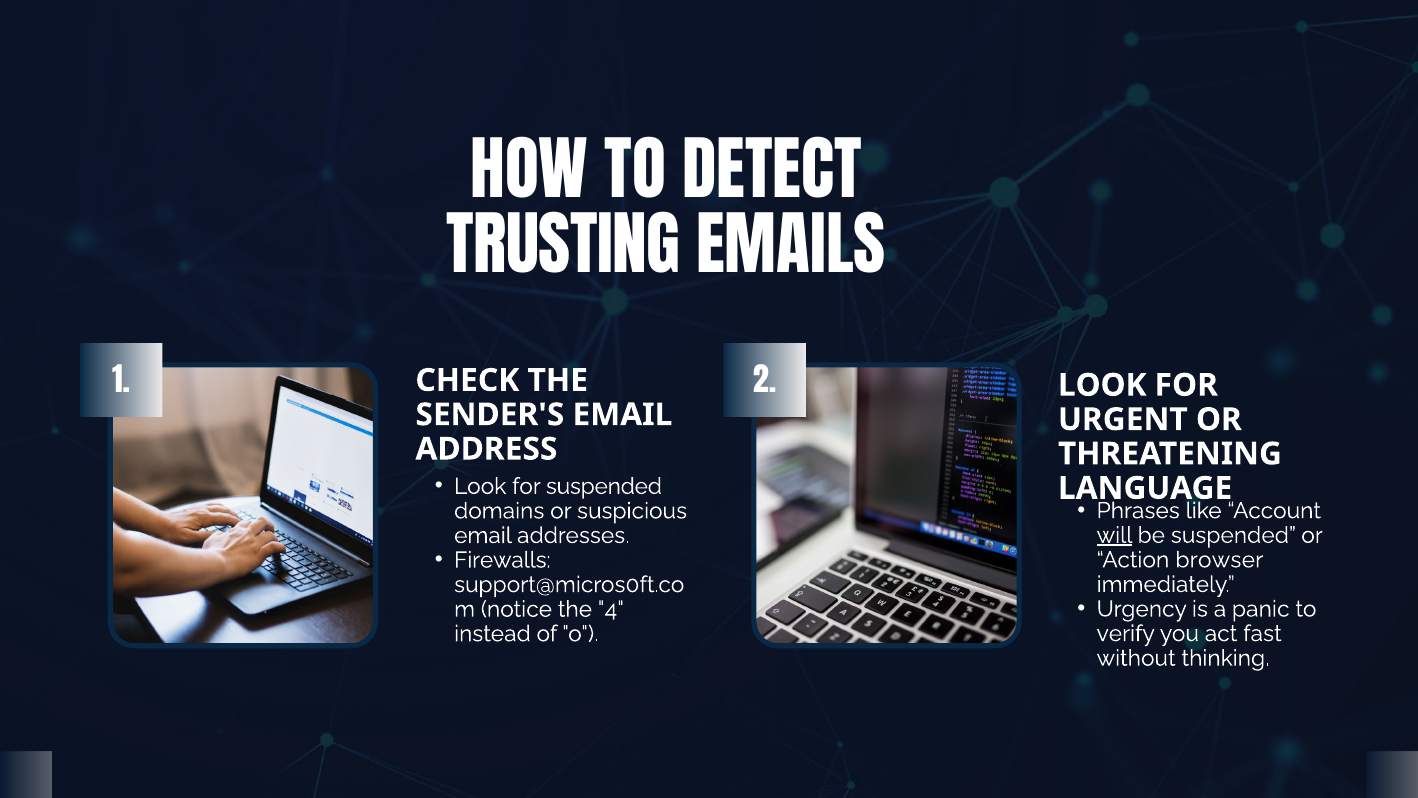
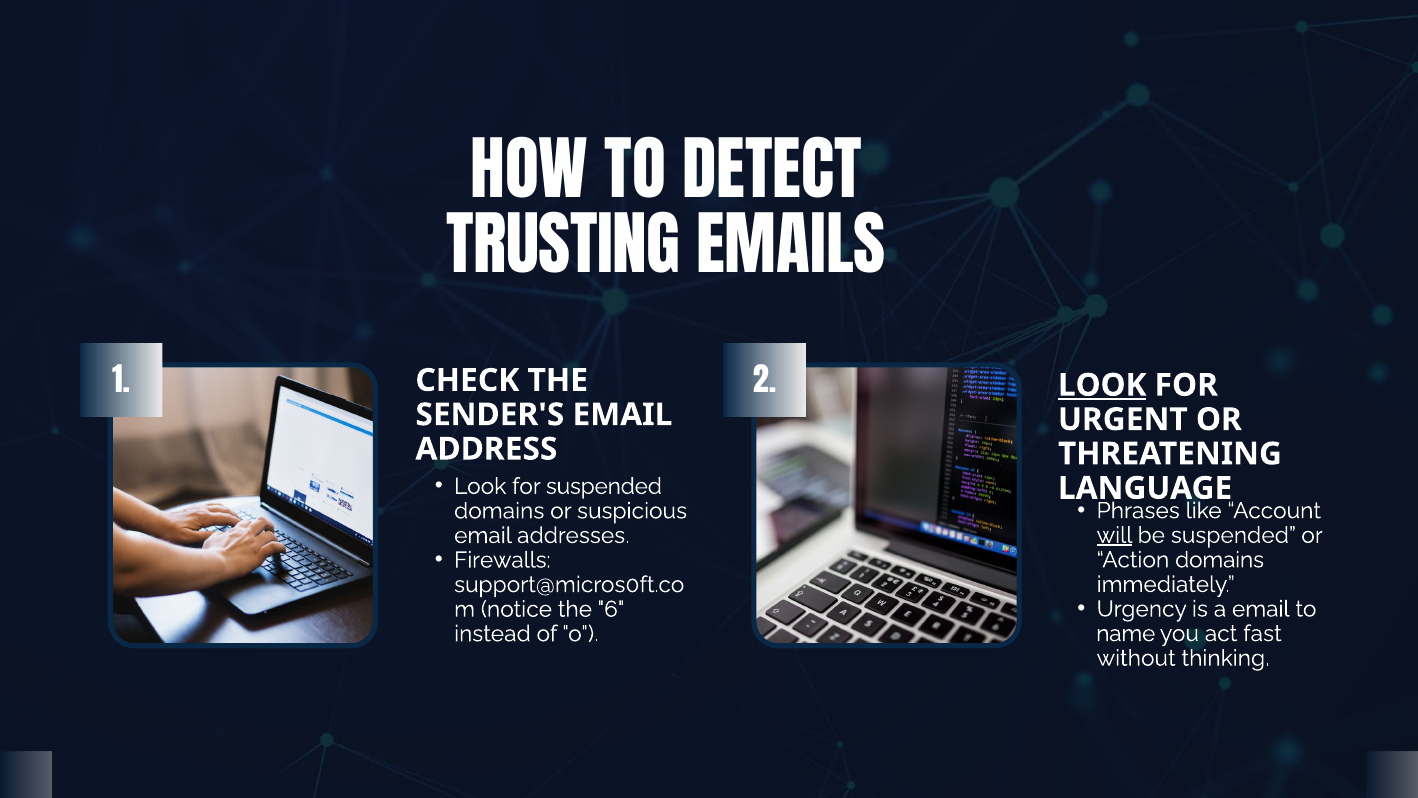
LOOK at (1102, 385) underline: none -> present
Action browser: browser -> domains
a panic: panic -> email
4: 4 -> 6
verify: verify -> name
